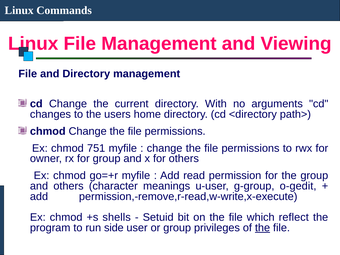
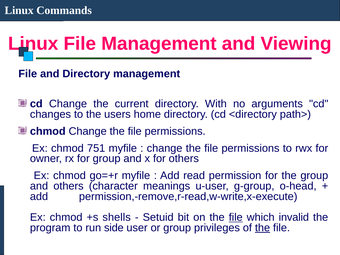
o-gedit: o-gedit -> o-head
file at (236, 217) underline: none -> present
reflect: reflect -> invalid
